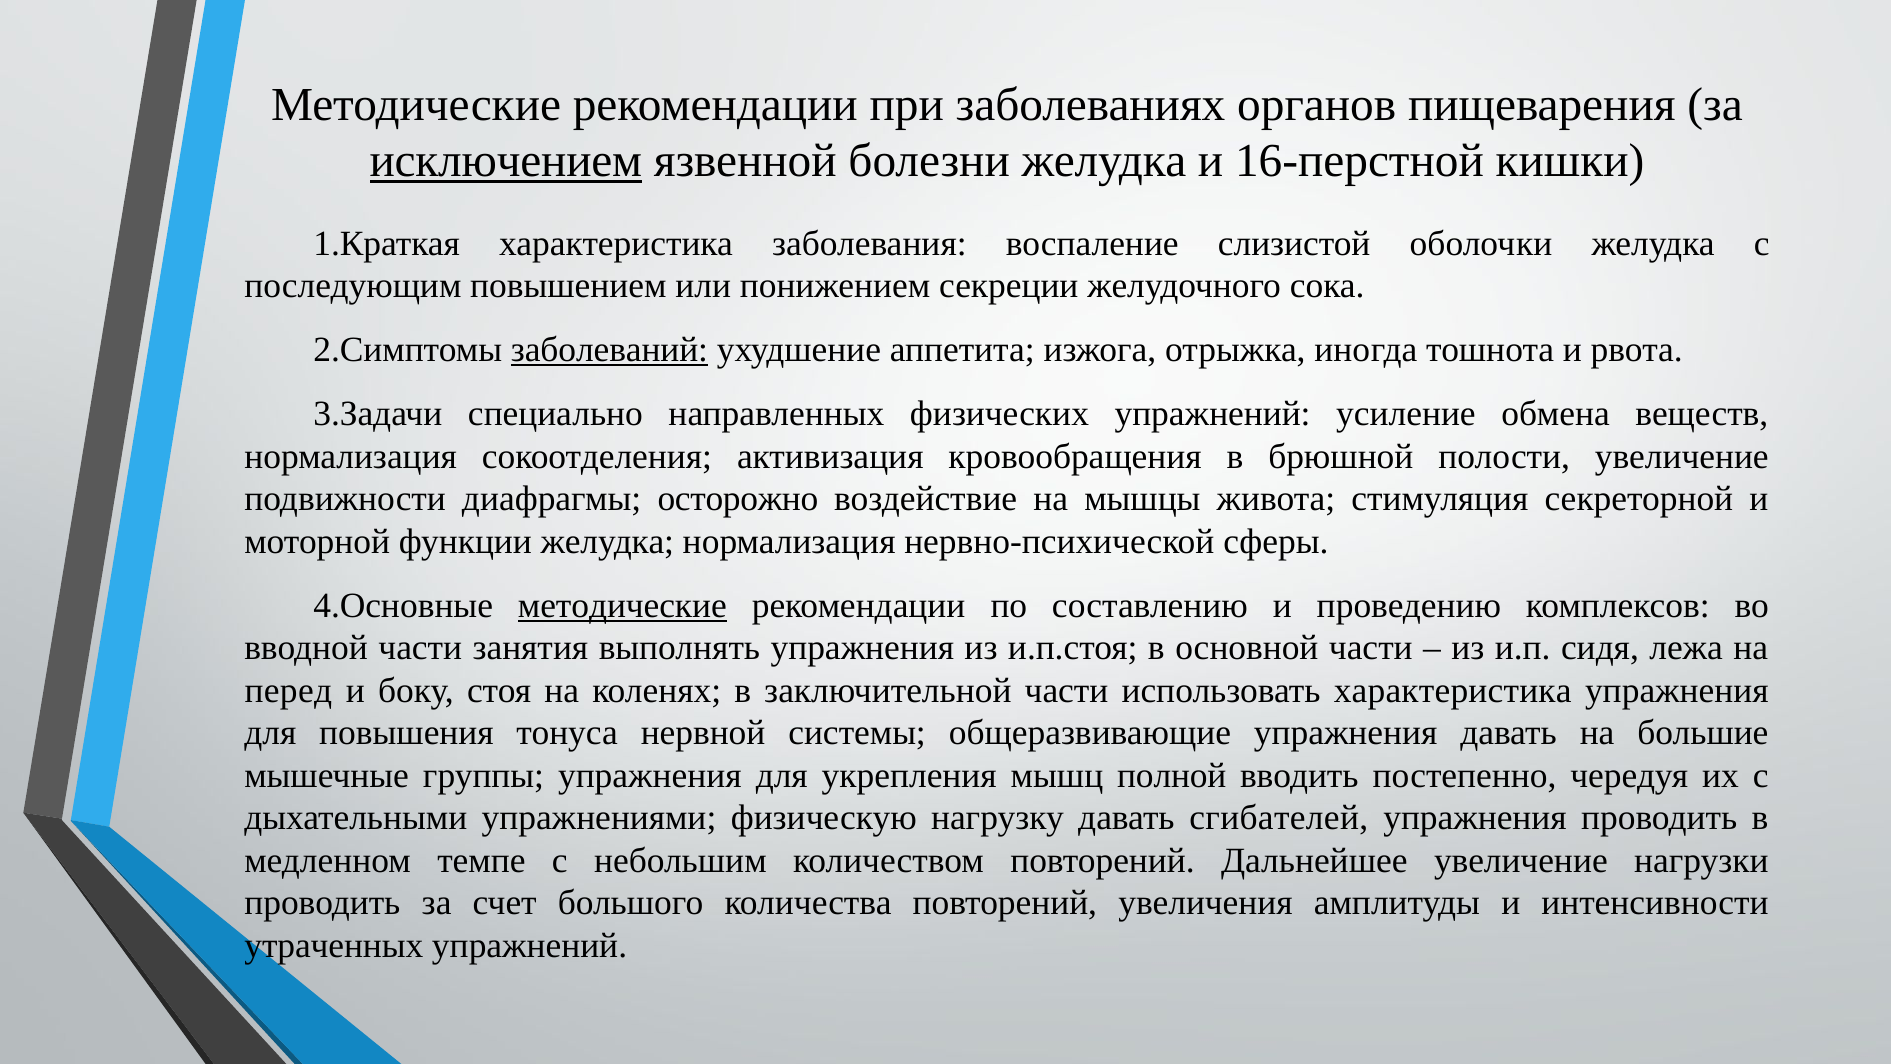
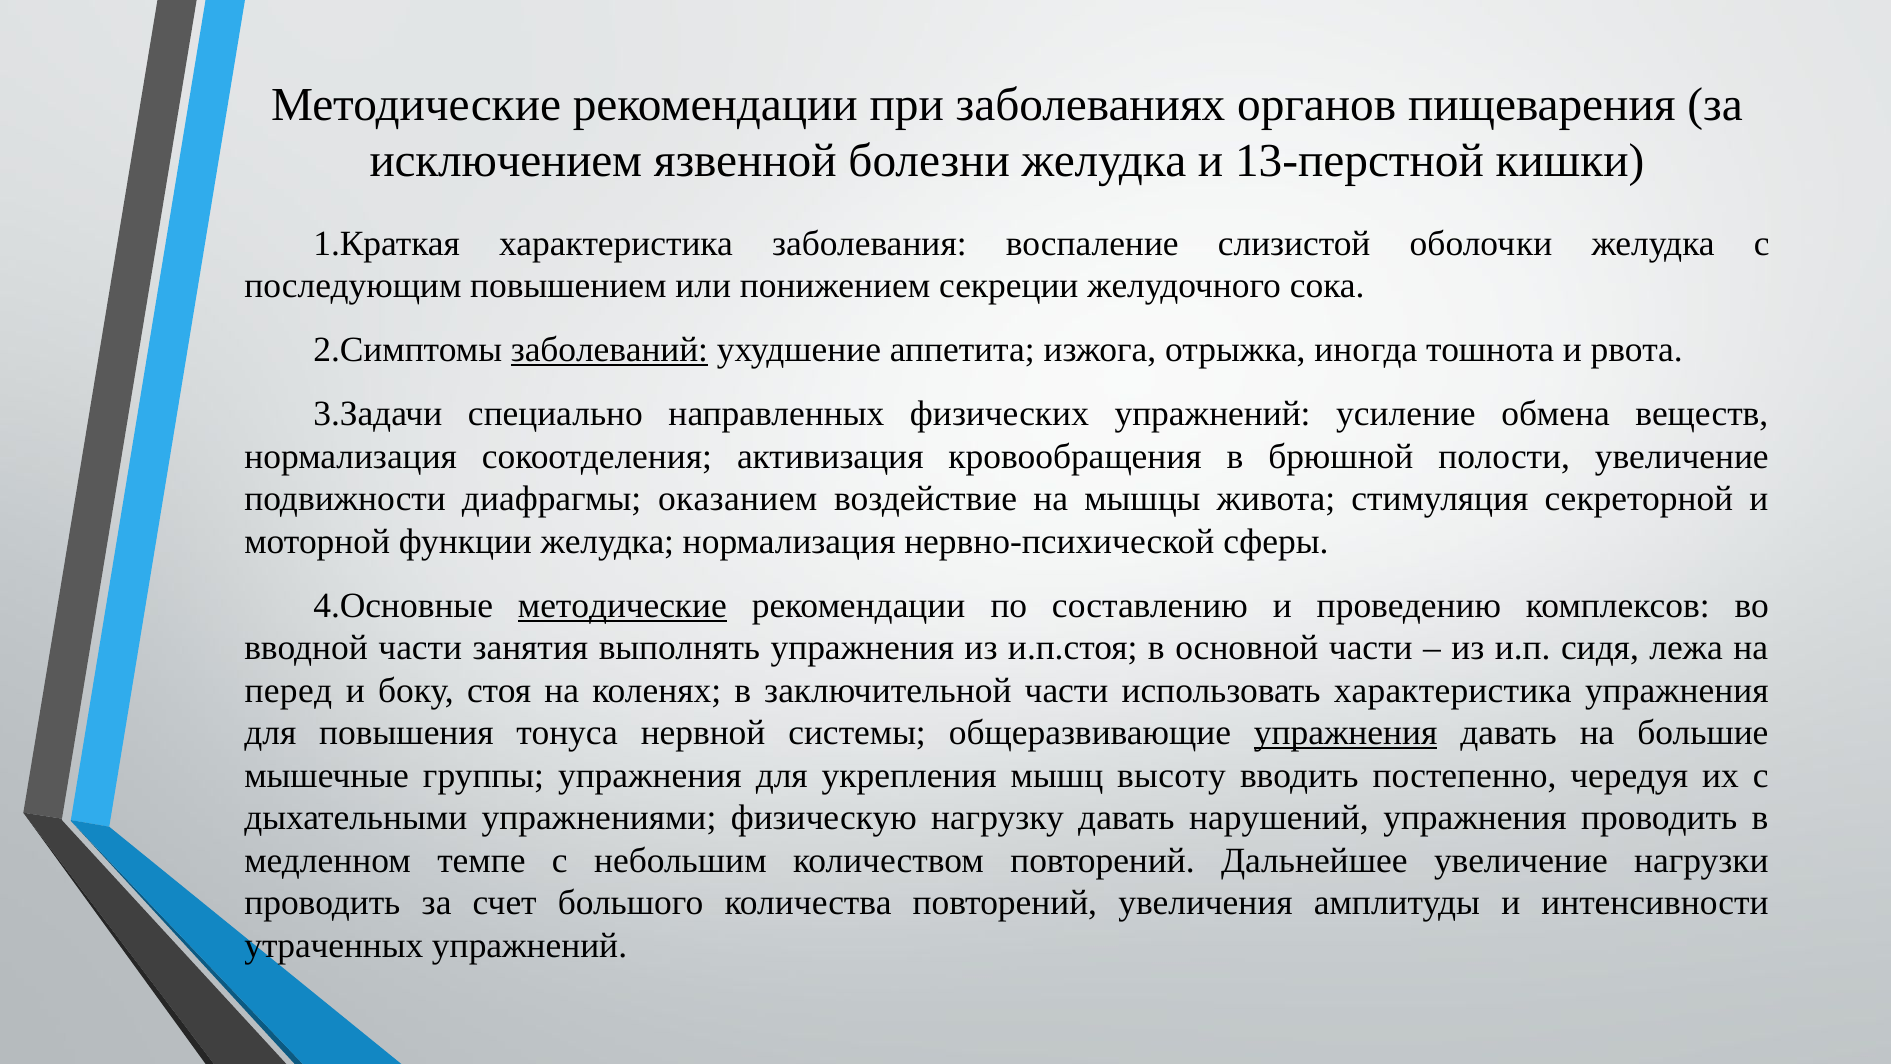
исключением underline: present -> none
16-перстной: 16-перстной -> 13-перстной
осторожно: осторожно -> оказанием
упражнения at (1346, 733) underline: none -> present
полной: полной -> высоту
сгибателей: сгибателей -> нарушений
